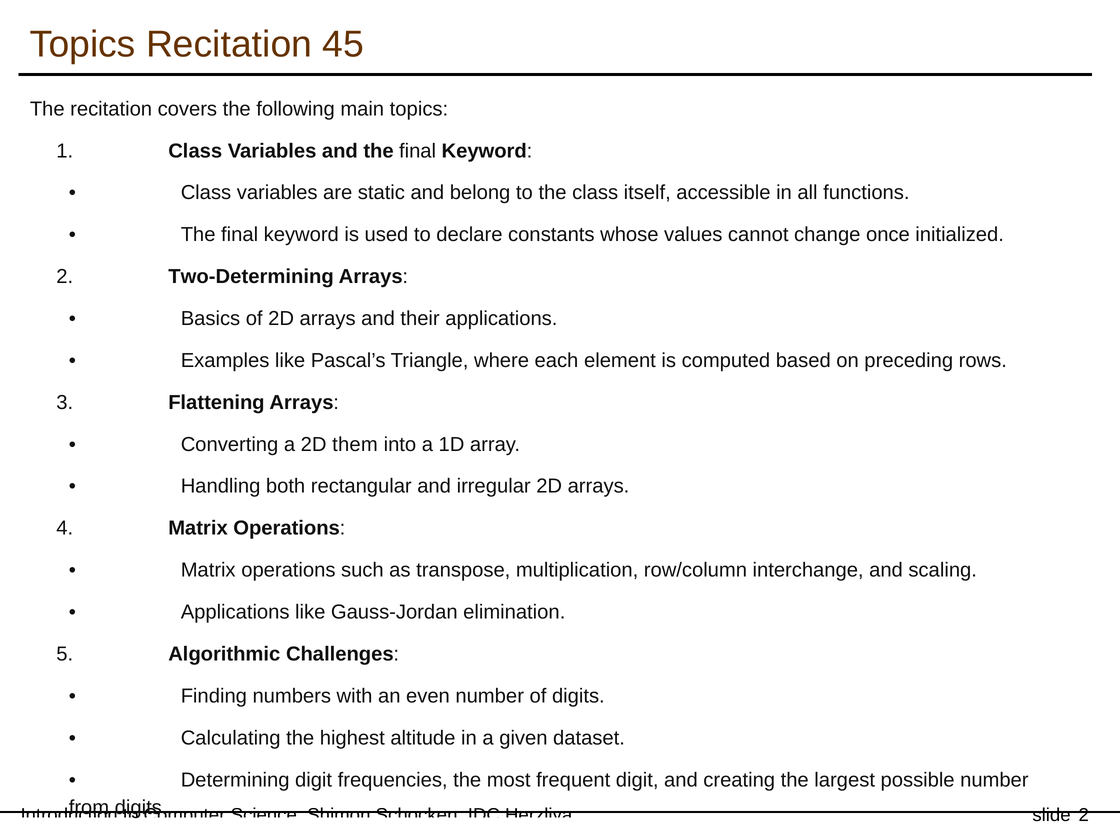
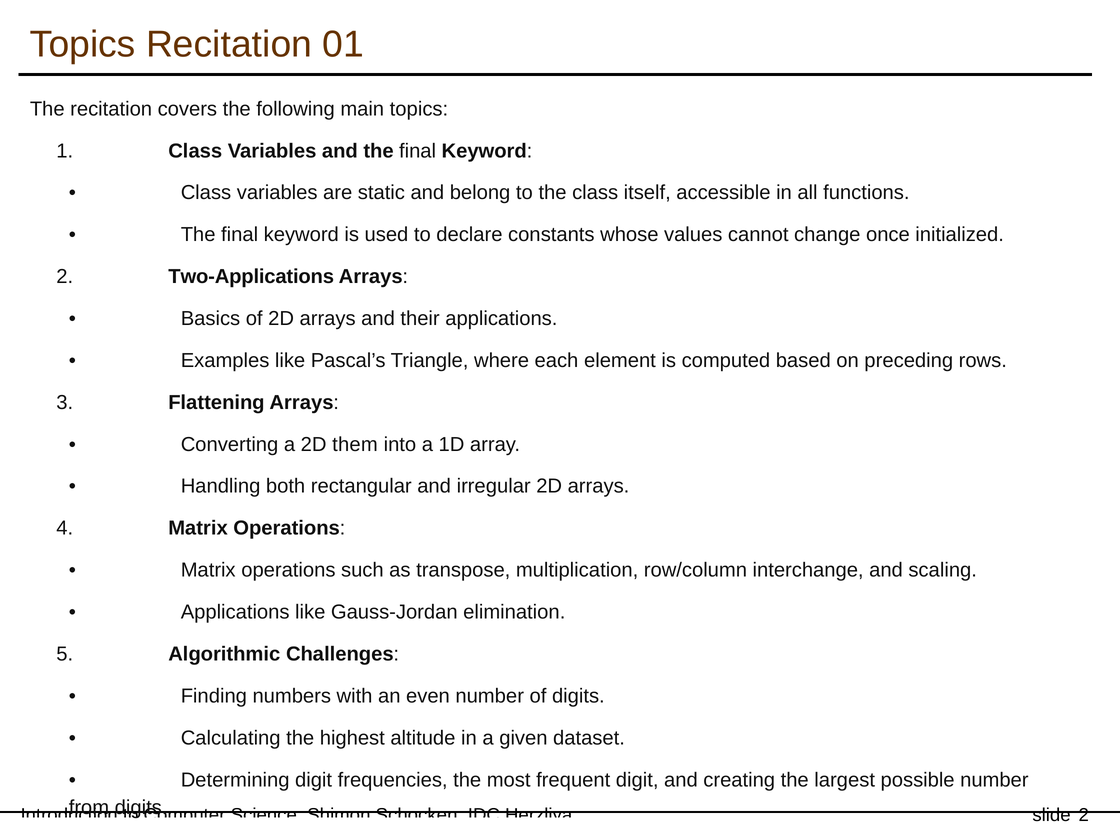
45: 45 -> 01
Two-Determining: Two-Determining -> Two-Applications
